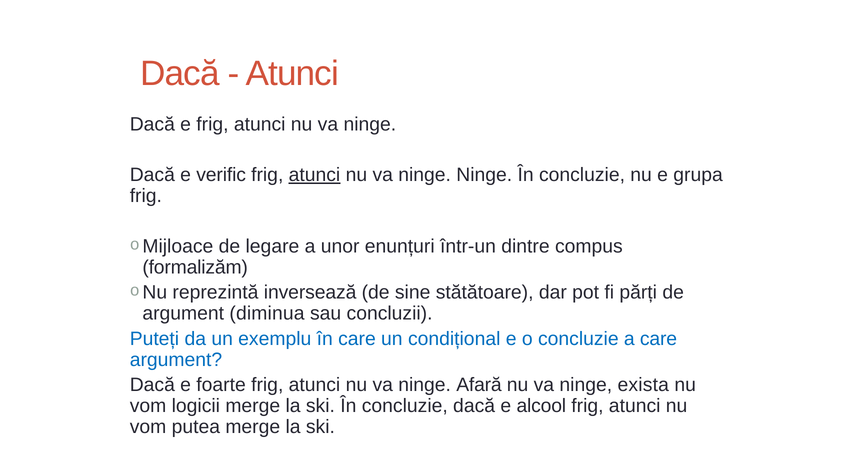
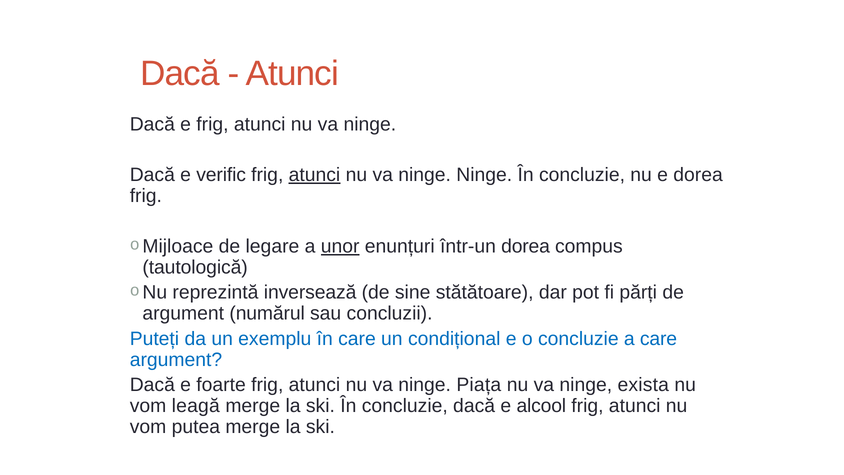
e grupa: grupa -> dorea
unor underline: none -> present
într-un dintre: dintre -> dorea
formalizăm: formalizăm -> tautologică
diminua: diminua -> numărul
Afară: Afară -> Piața
logicii: logicii -> leagă
